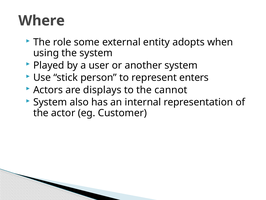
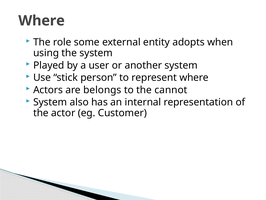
represent enters: enters -> where
displays: displays -> belongs
